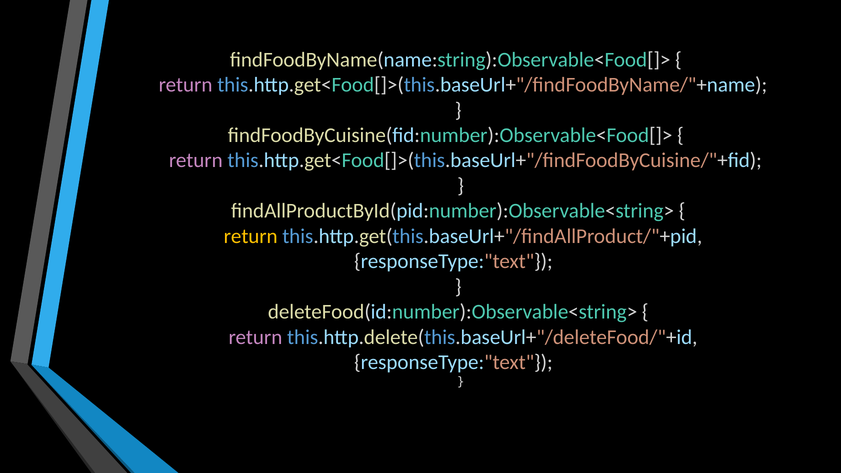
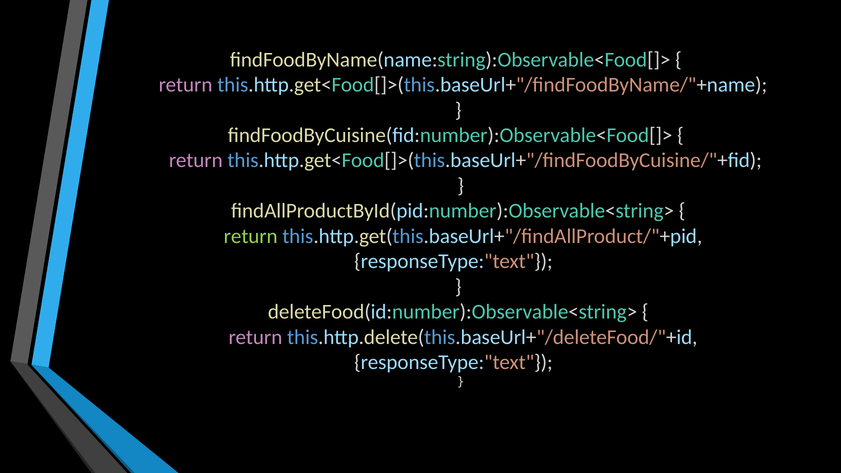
return at (251, 236) colour: yellow -> light green
